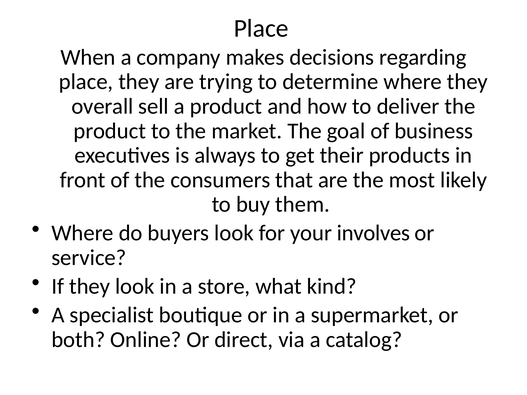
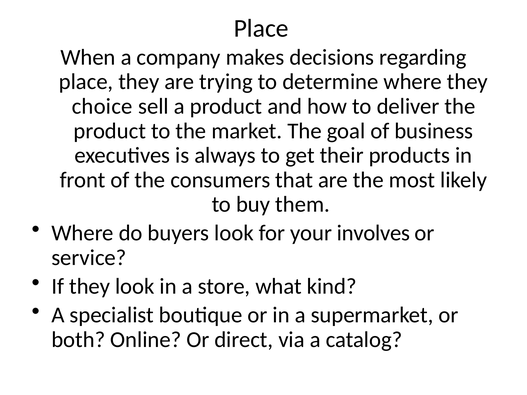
overall: overall -> choice
